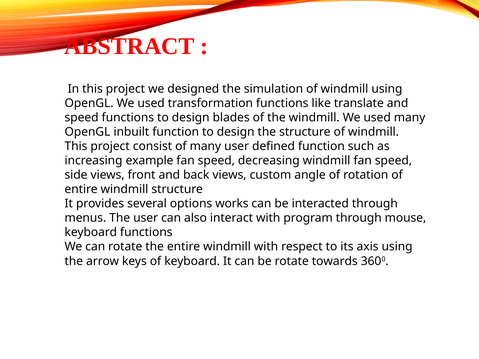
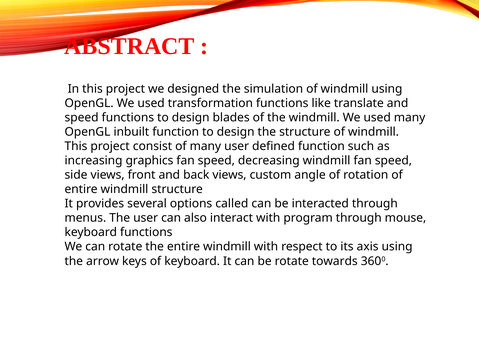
example: example -> graphics
works: works -> called
